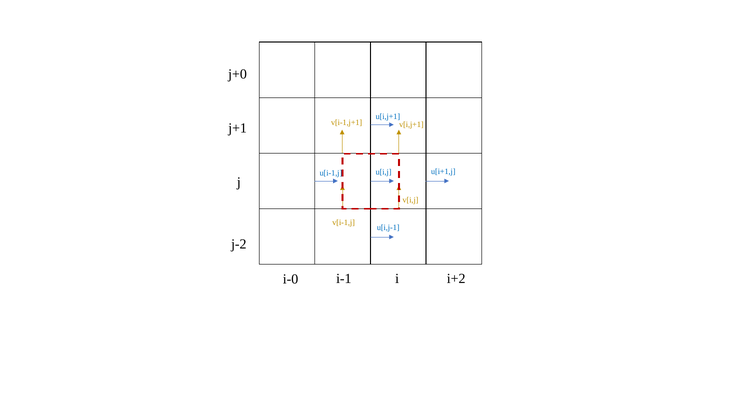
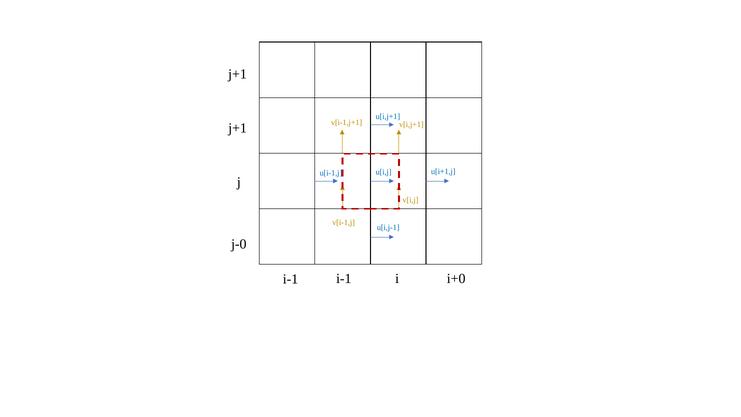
j+0 at (238, 74): j+0 -> j+1
j-2: j-2 -> j-0
i+2: i+2 -> i+0
i-0 at (291, 279): i-0 -> i-1
